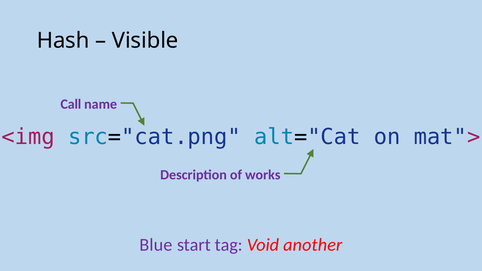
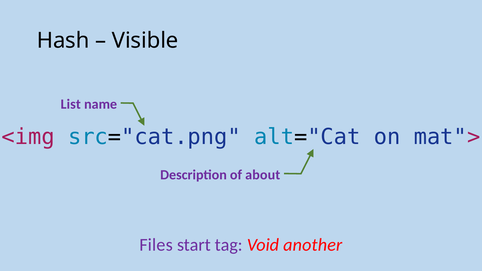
Call: Call -> List
works: works -> about
Blue: Blue -> Files
